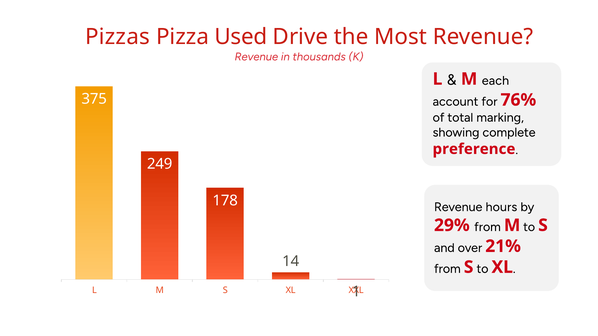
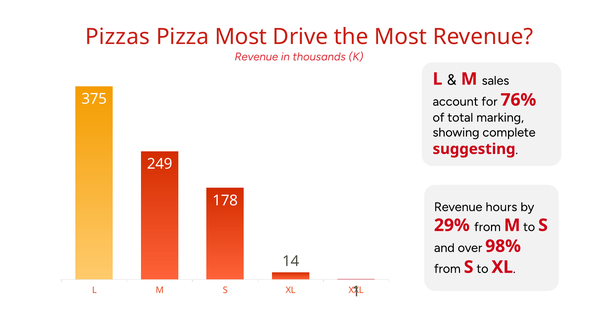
Pizza Used: Used -> Most
each: each -> sales
preference: preference -> suggesting
21%: 21% -> 98%
